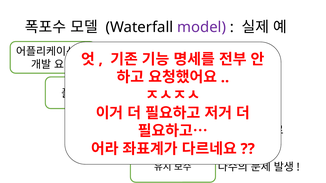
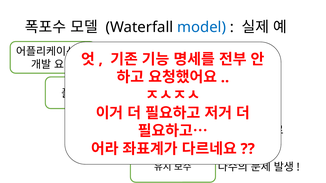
model colour: purple -> blue
